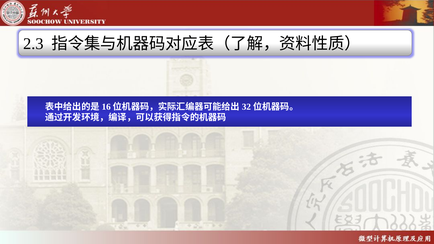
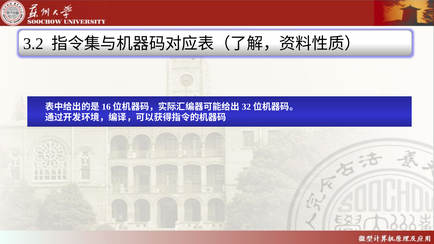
2.3: 2.3 -> 3.2
